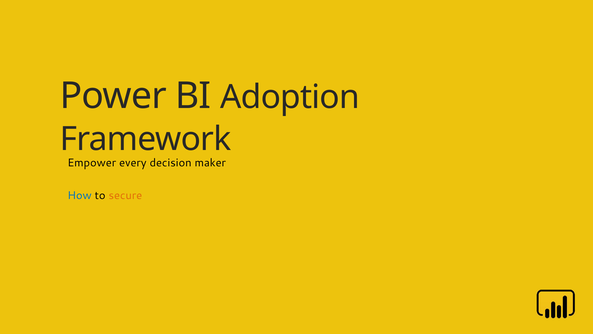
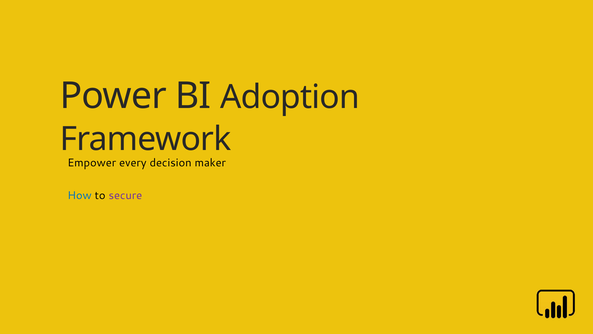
secure colour: orange -> purple
